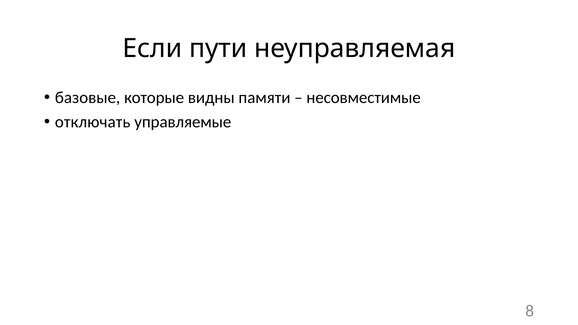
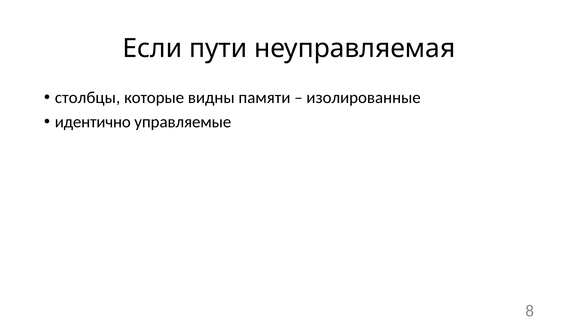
базовые: базовые -> столбцы
несовместимые: несовместимые -> изолированные
отключать: отключать -> идентично
